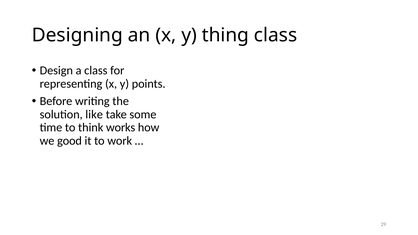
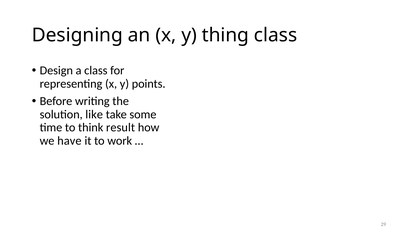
works: works -> result
good: good -> have
